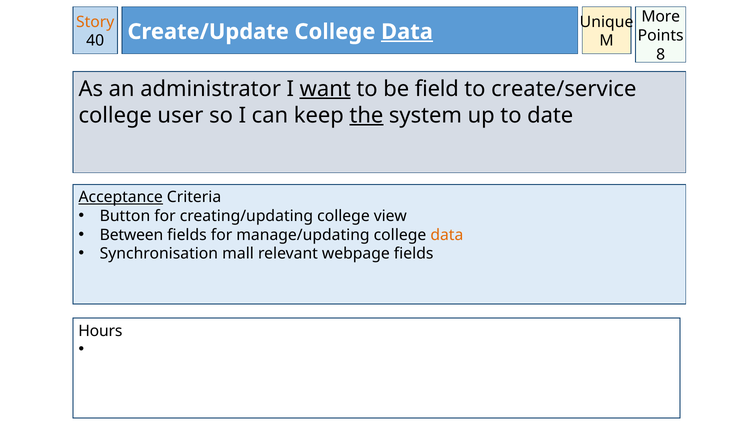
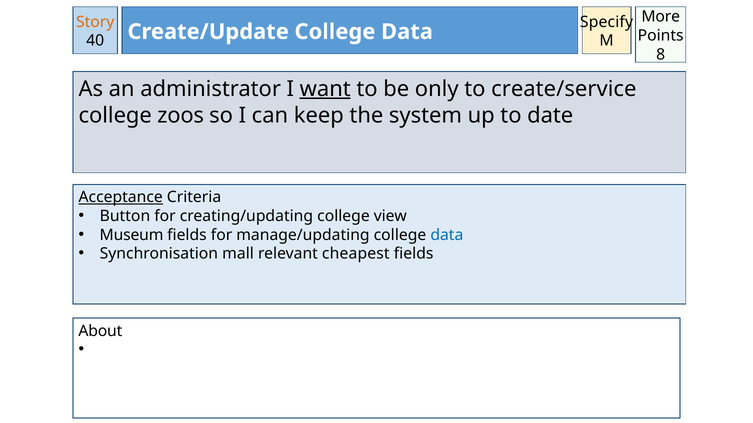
Unique: Unique -> Specify
Data at (407, 32) underline: present -> none
field: field -> only
user: user -> zoos
the underline: present -> none
Between: Between -> Museum
data at (447, 235) colour: orange -> blue
webpage: webpage -> cheapest
Hours: Hours -> About
